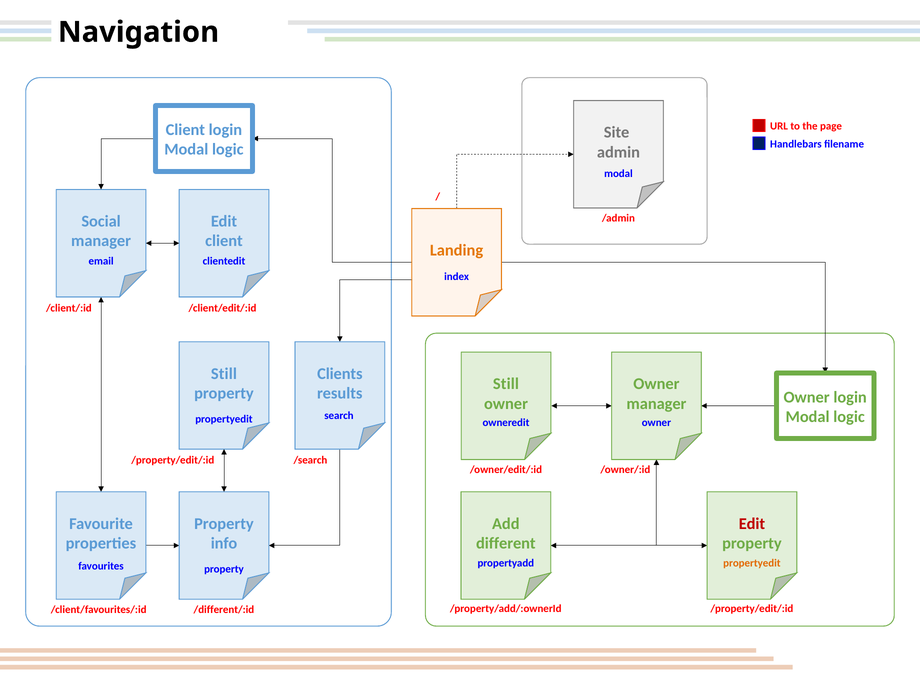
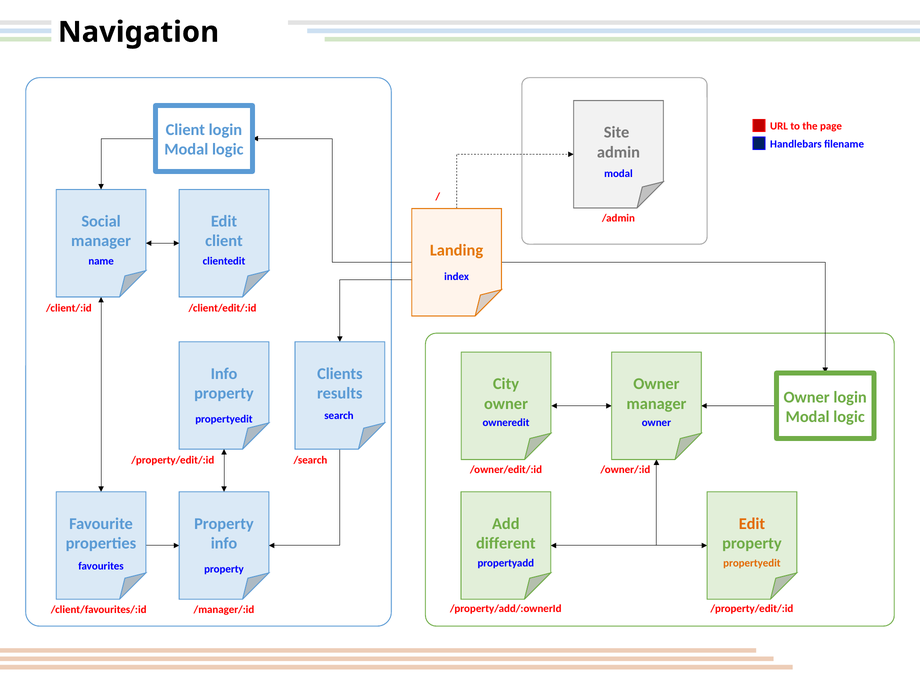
email: email -> name
Still at (224, 374): Still -> Info
Still at (506, 384): Still -> City
Edit at (752, 524) colour: red -> orange
/different/:id: /different/:id -> /manager/:id
